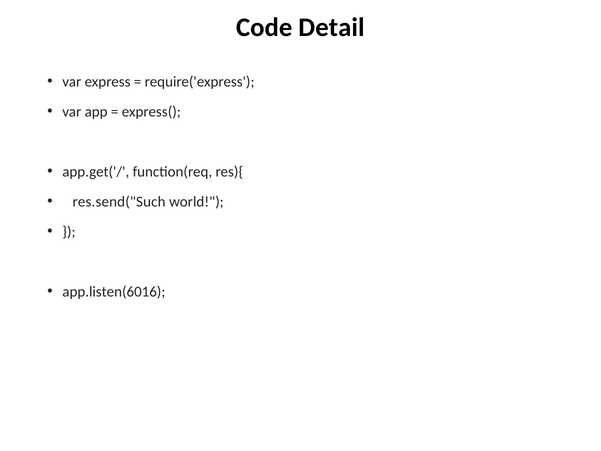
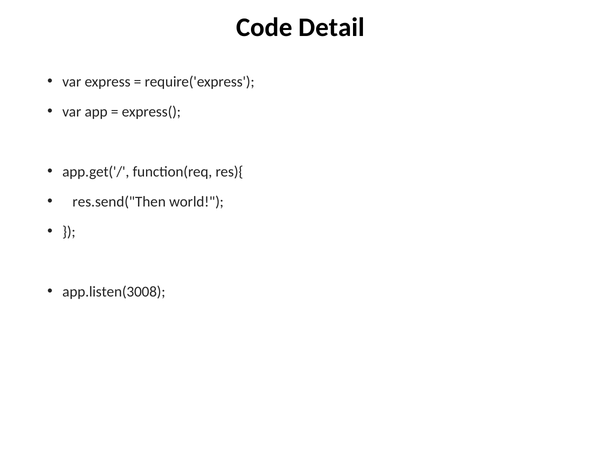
res.send("Such: res.send("Such -> res.send("Then
app.listen(6016: app.listen(6016 -> app.listen(3008
